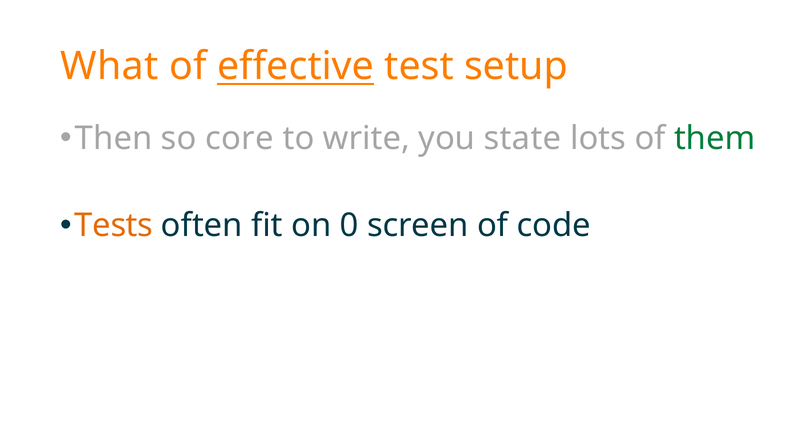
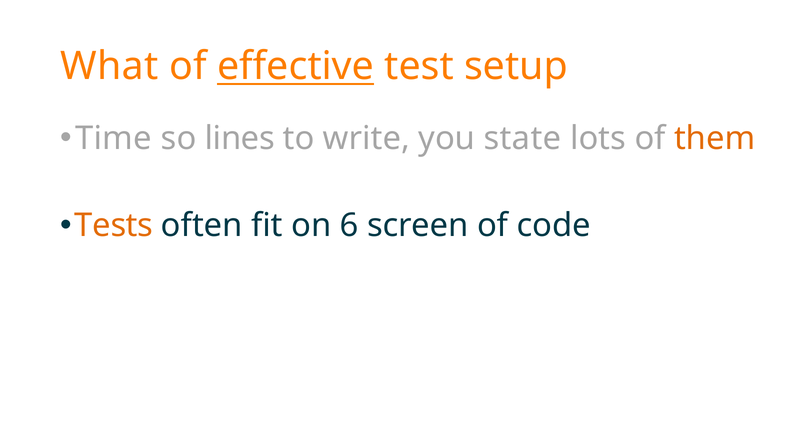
Then: Then -> Time
core: core -> lines
them colour: green -> orange
0: 0 -> 6
